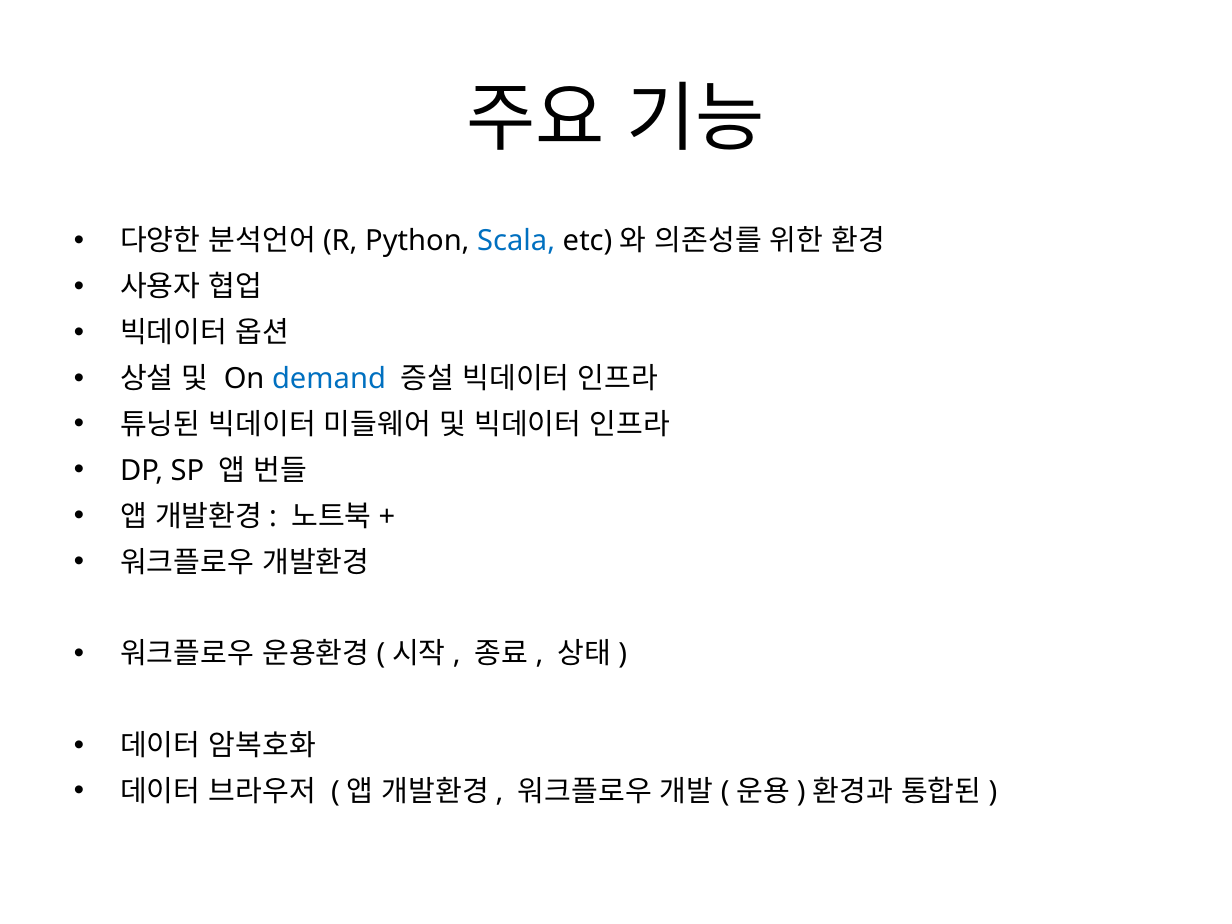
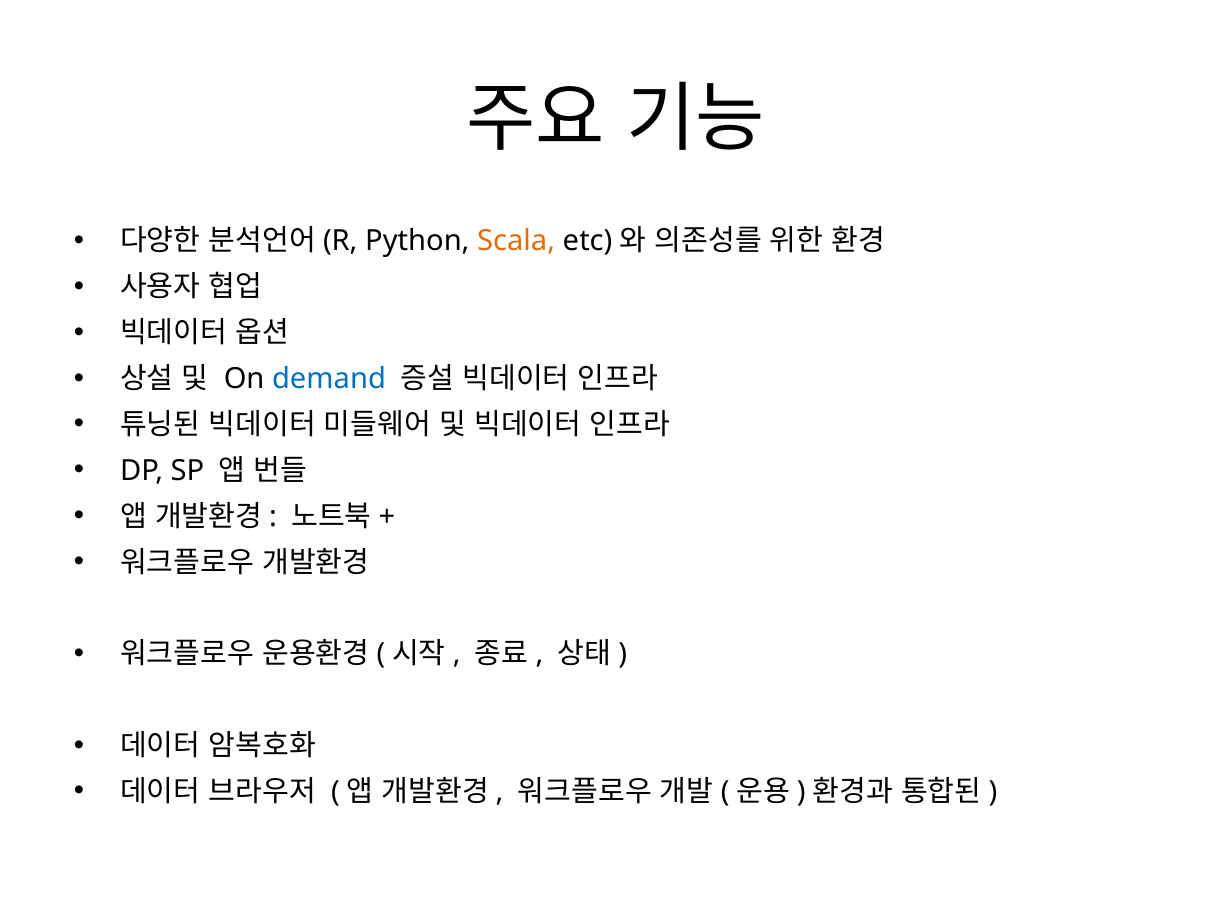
Scala colour: blue -> orange
